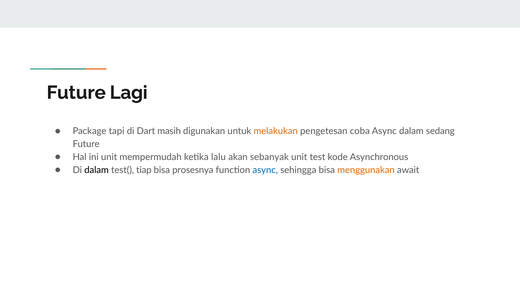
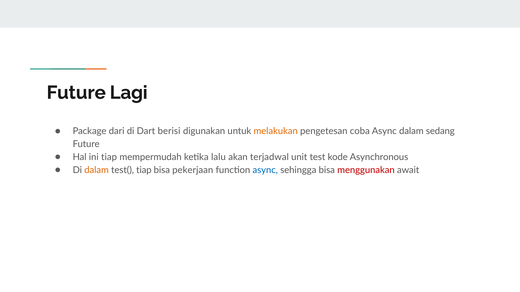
tapi: tapi -> dari
masih: masih -> berisi
ini unit: unit -> tiap
sebanyak: sebanyak -> terjadwal
dalam at (97, 170) colour: black -> orange
prosesnya: prosesnya -> pekerjaan
menggunakan colour: orange -> red
